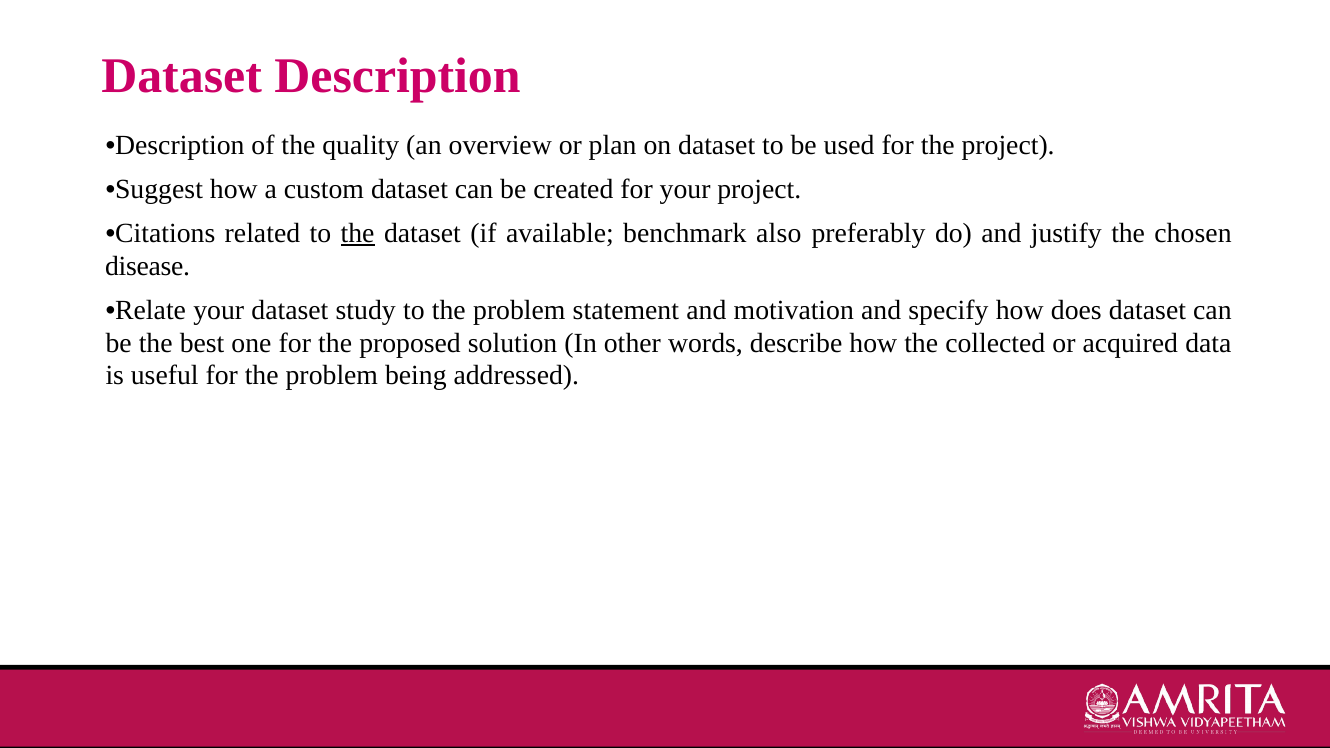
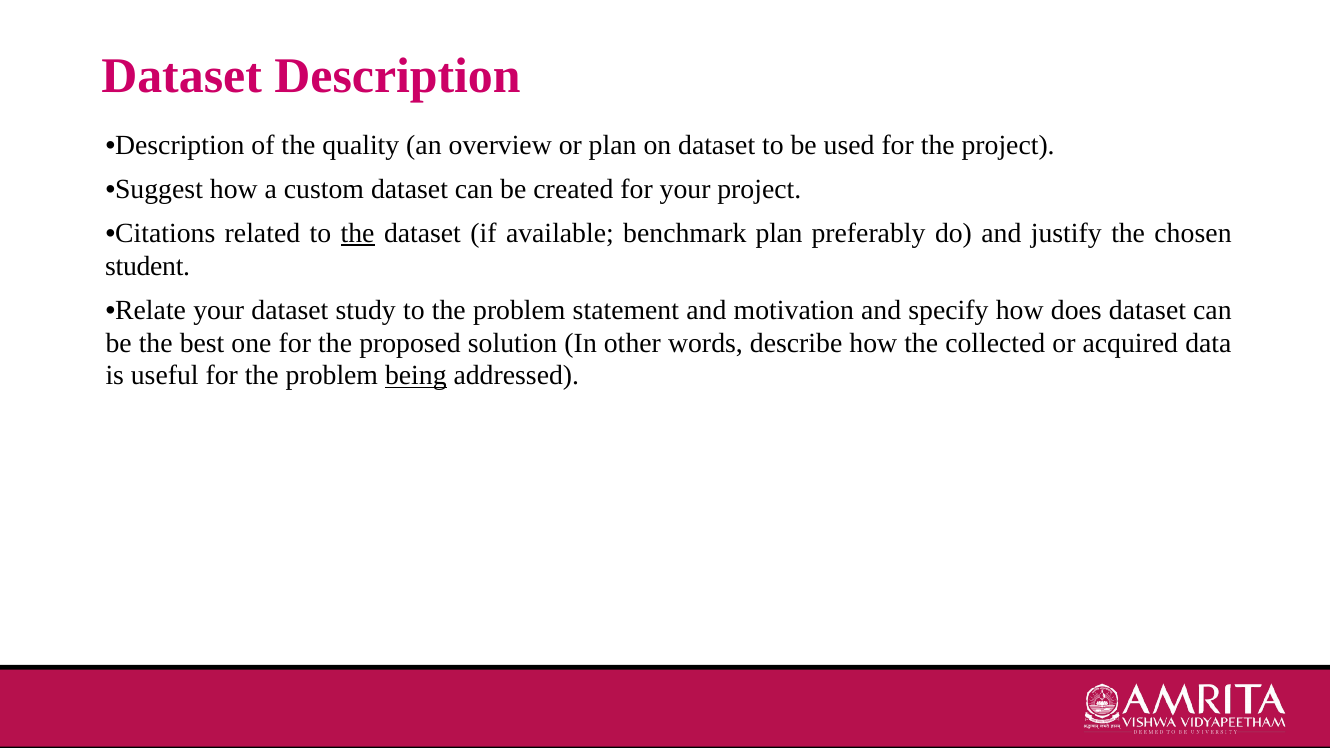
benchmark also: also -> plan
disease: disease -> student
being underline: none -> present
